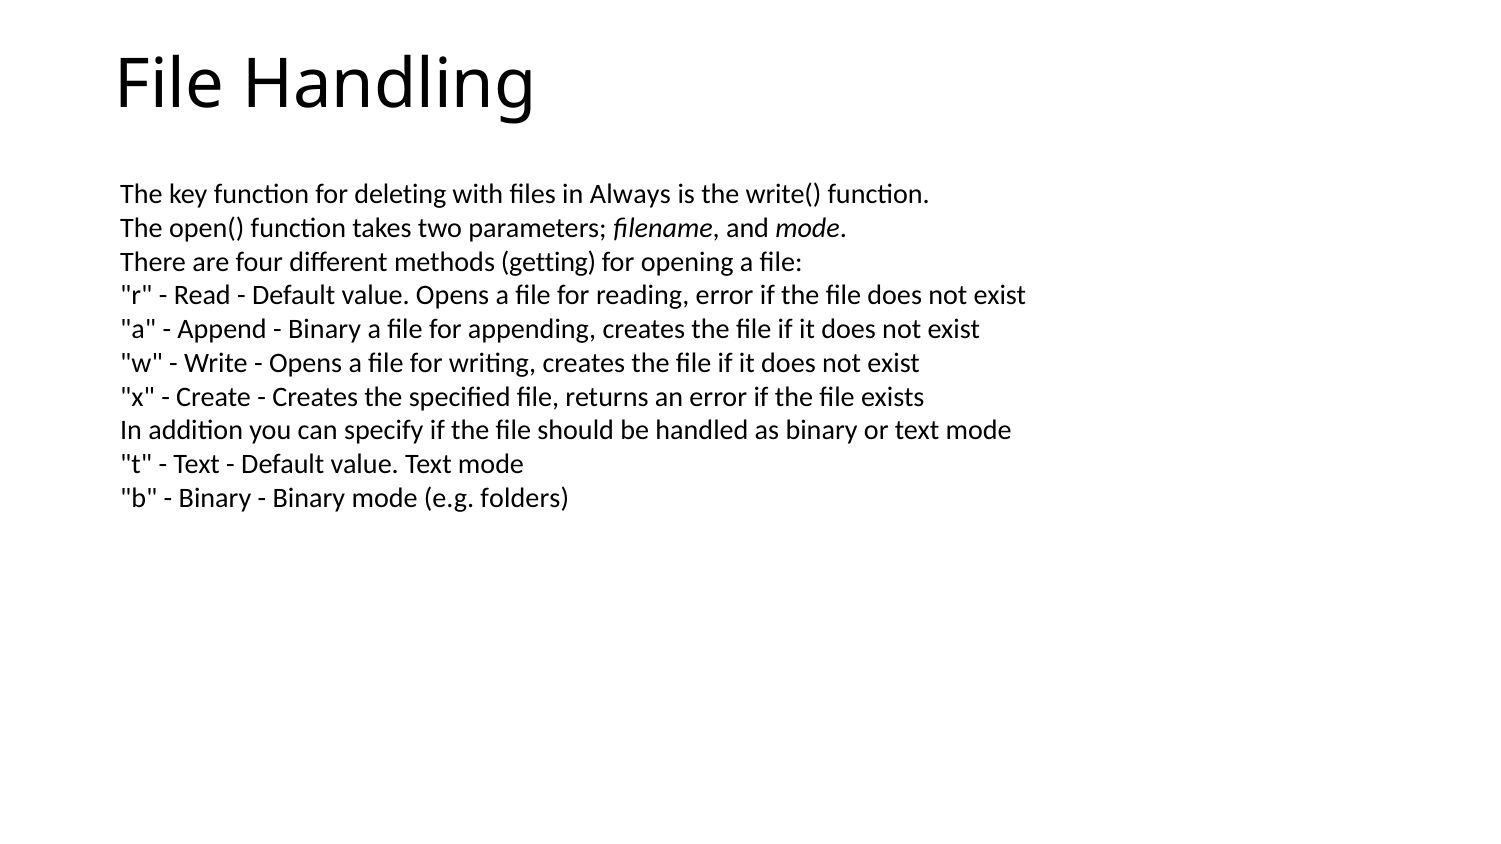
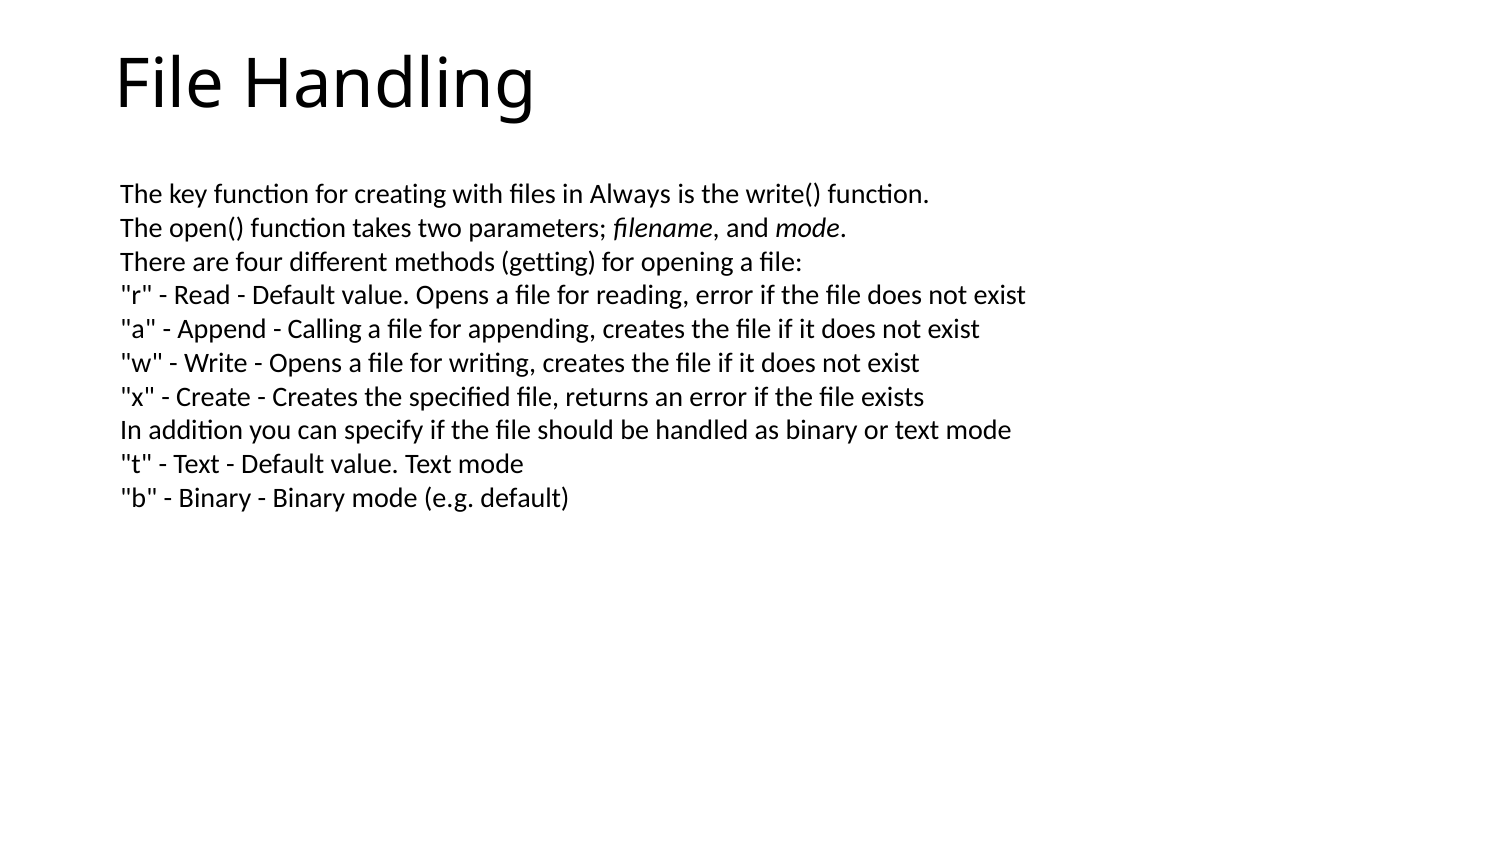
deleting: deleting -> creating
Binary at (325, 330): Binary -> Calling
e.g folders: folders -> default
